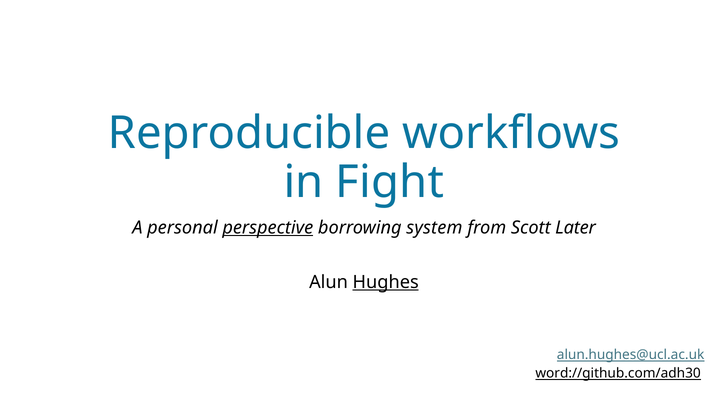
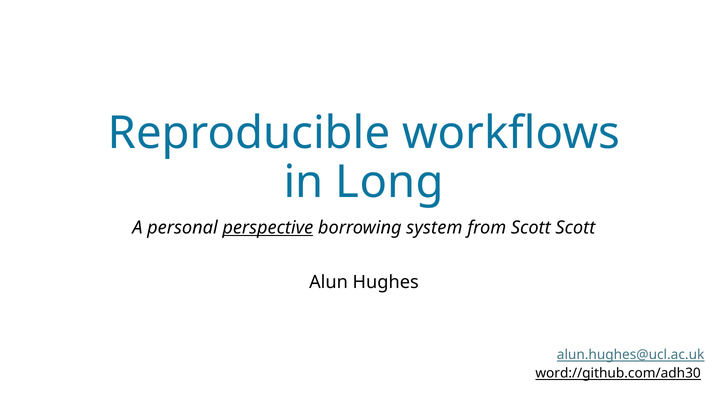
Fight: Fight -> Long
Scott Later: Later -> Scott
Hughes underline: present -> none
